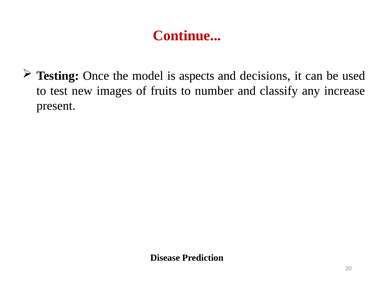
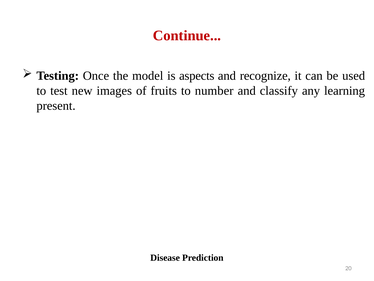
decisions: decisions -> recognize
increase: increase -> learning
